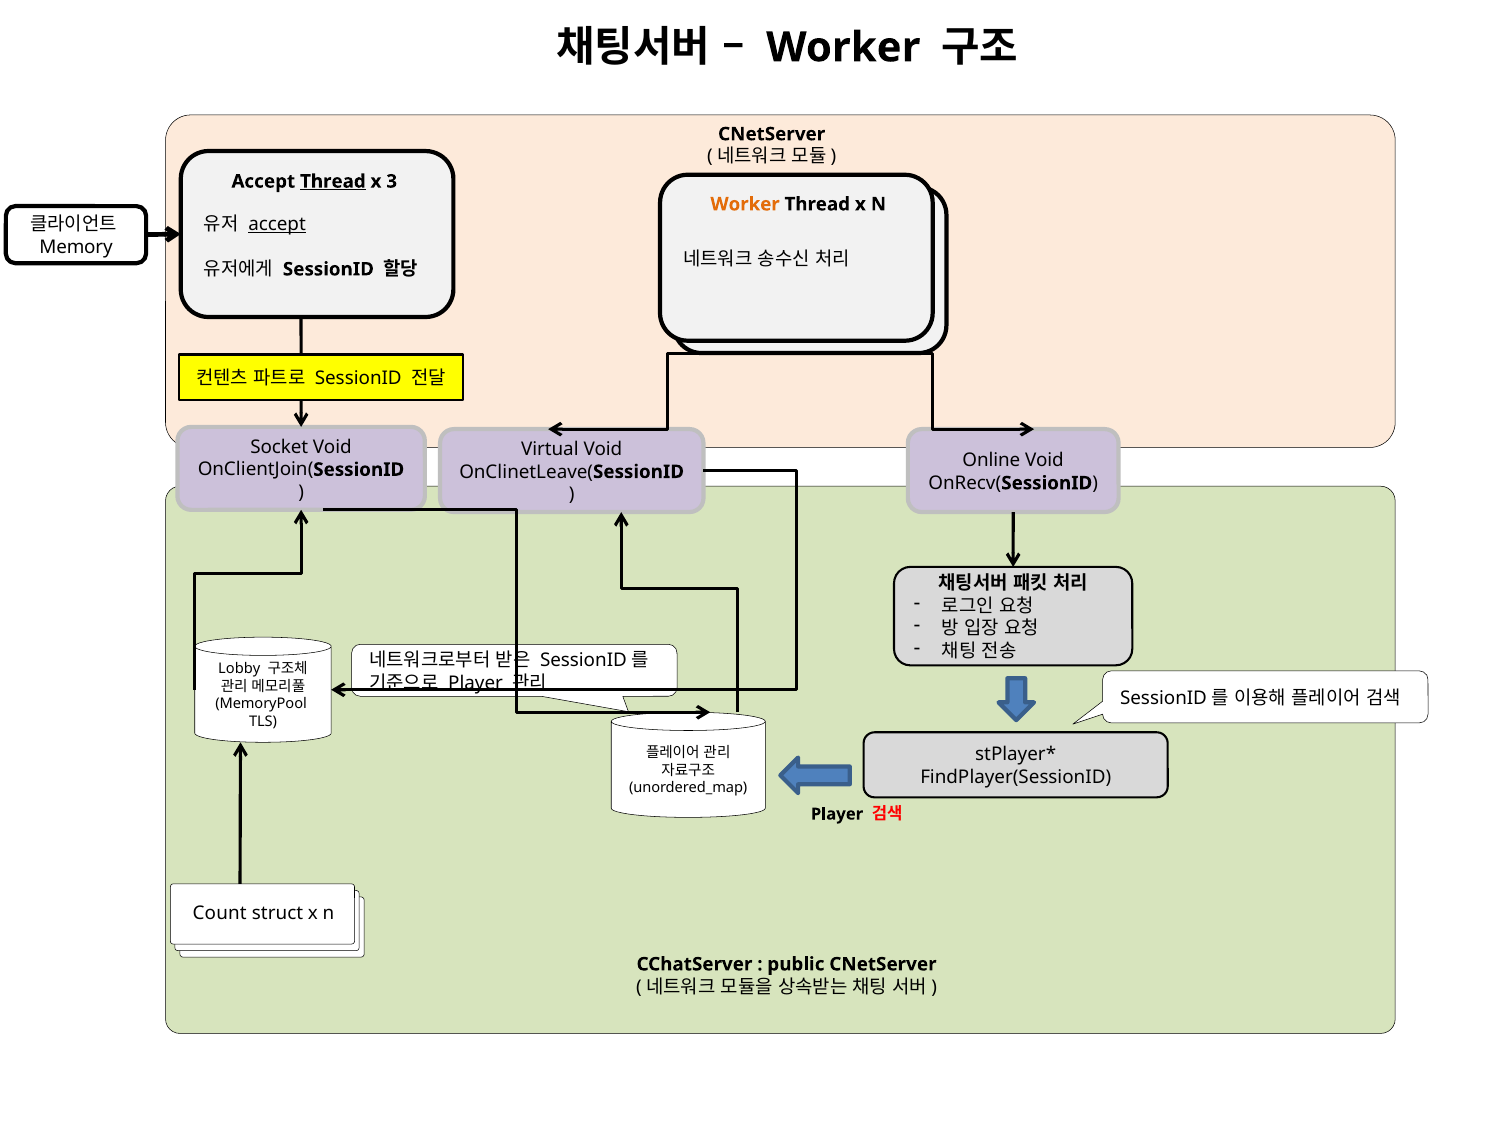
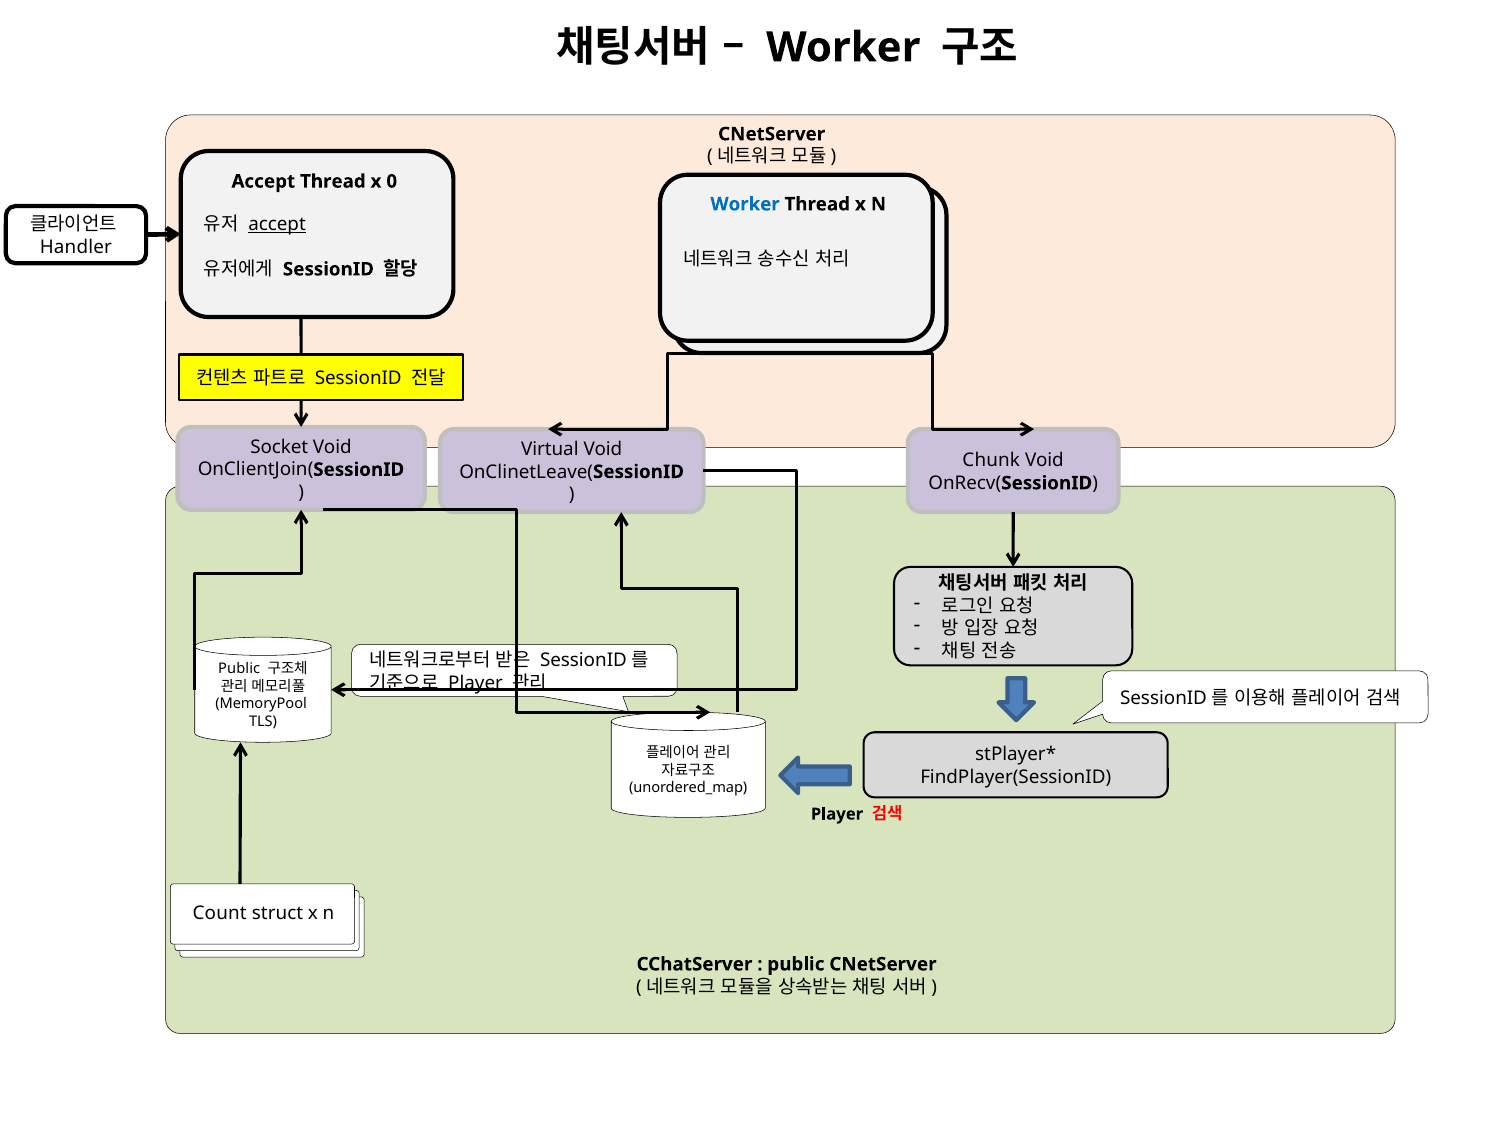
Thread at (333, 181) underline: present -> none
3: 3 -> 0
Worker at (745, 204) colour: orange -> blue
Memory: Memory -> Handler
Online: Online -> Chunk
Lobby at (239, 669): Lobby -> Public
